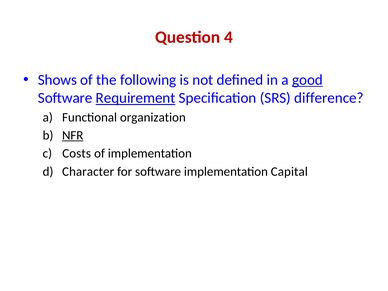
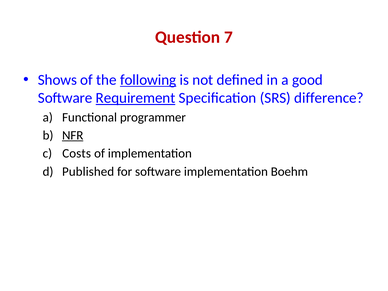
4: 4 -> 7
following underline: none -> present
good underline: present -> none
organization: organization -> programmer
Character: Character -> Published
Capital: Capital -> Boehm
